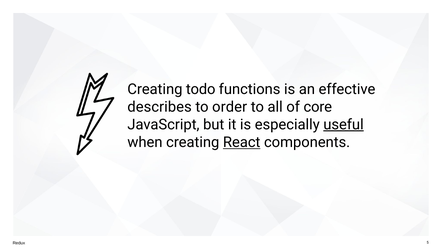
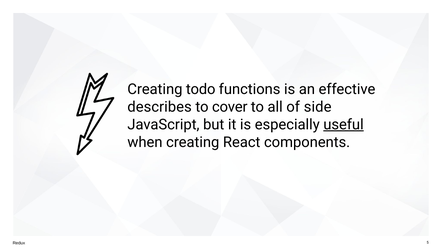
order: order -> cover
core: core -> side
React underline: present -> none
